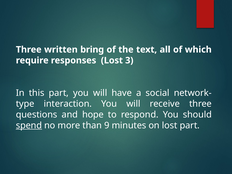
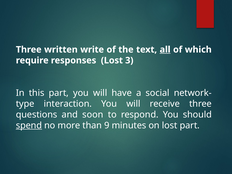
bring: bring -> write
all underline: none -> present
hope: hope -> soon
